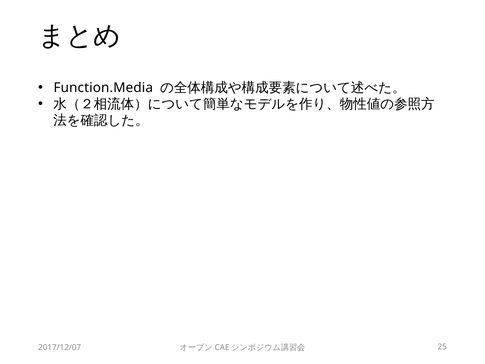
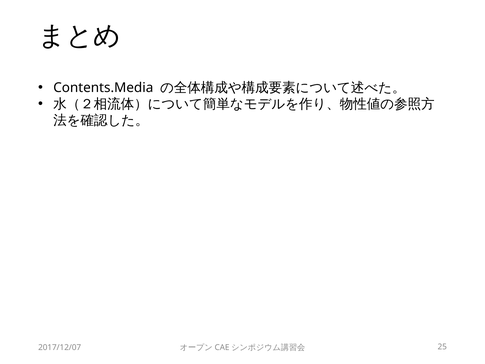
Function.Media: Function.Media -> Contents.Media
